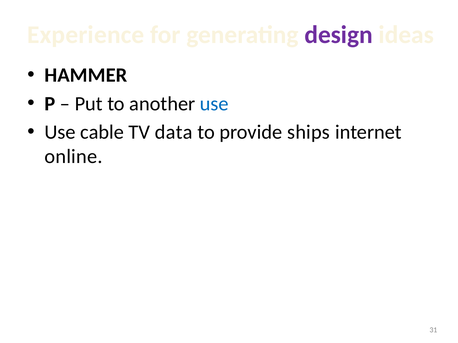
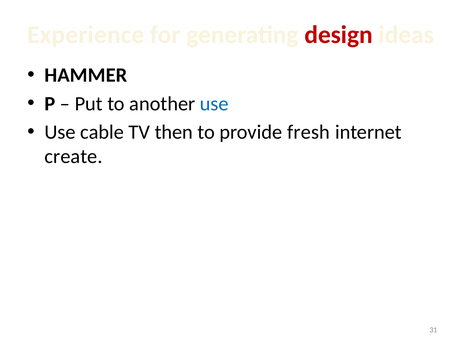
design colour: purple -> red
data: data -> then
ships: ships -> fresh
online: online -> create
